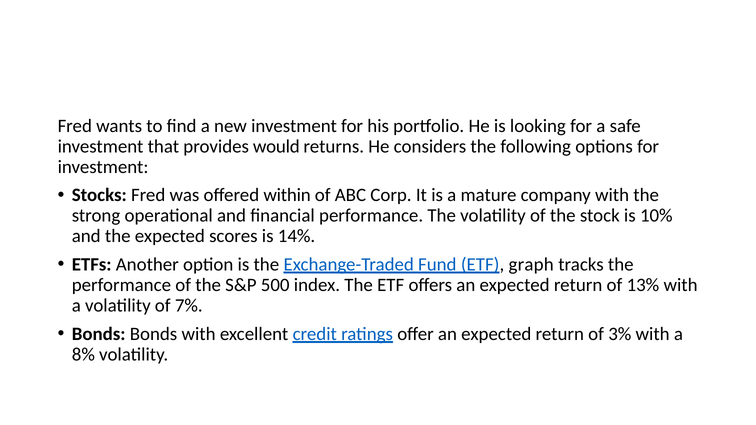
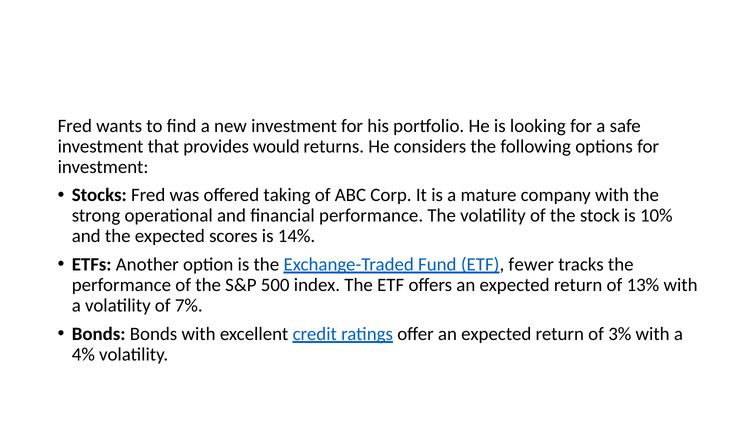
within: within -> taking
graph: graph -> fewer
8%: 8% -> 4%
